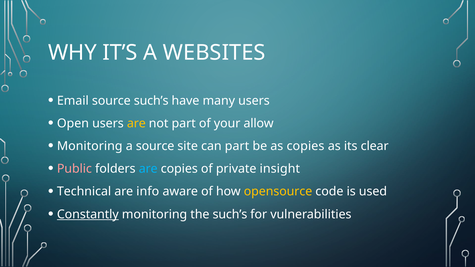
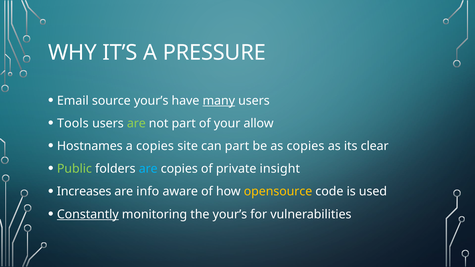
WEBSITES: WEBSITES -> PRESSURE
source such’s: such’s -> your’s
many underline: none -> present
Open: Open -> Tools
are at (136, 123) colour: yellow -> light green
Monitoring at (90, 146): Monitoring -> Hostnames
a source: source -> copies
Public colour: pink -> light green
Technical: Technical -> Increases
the such’s: such’s -> your’s
